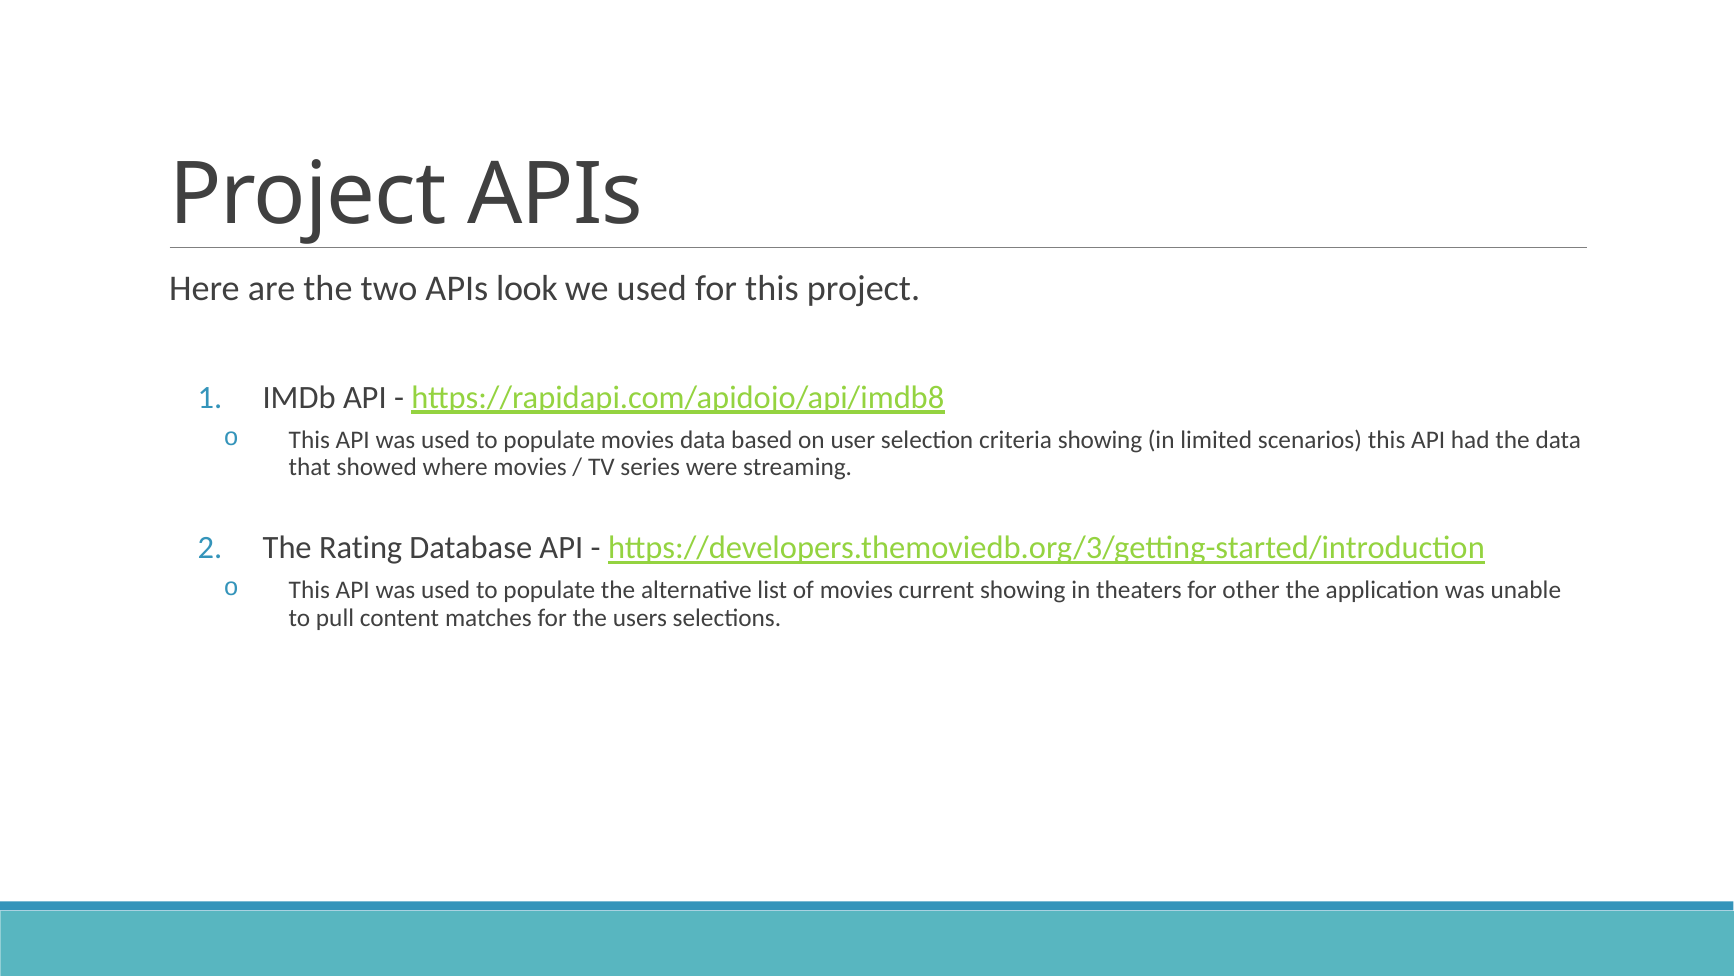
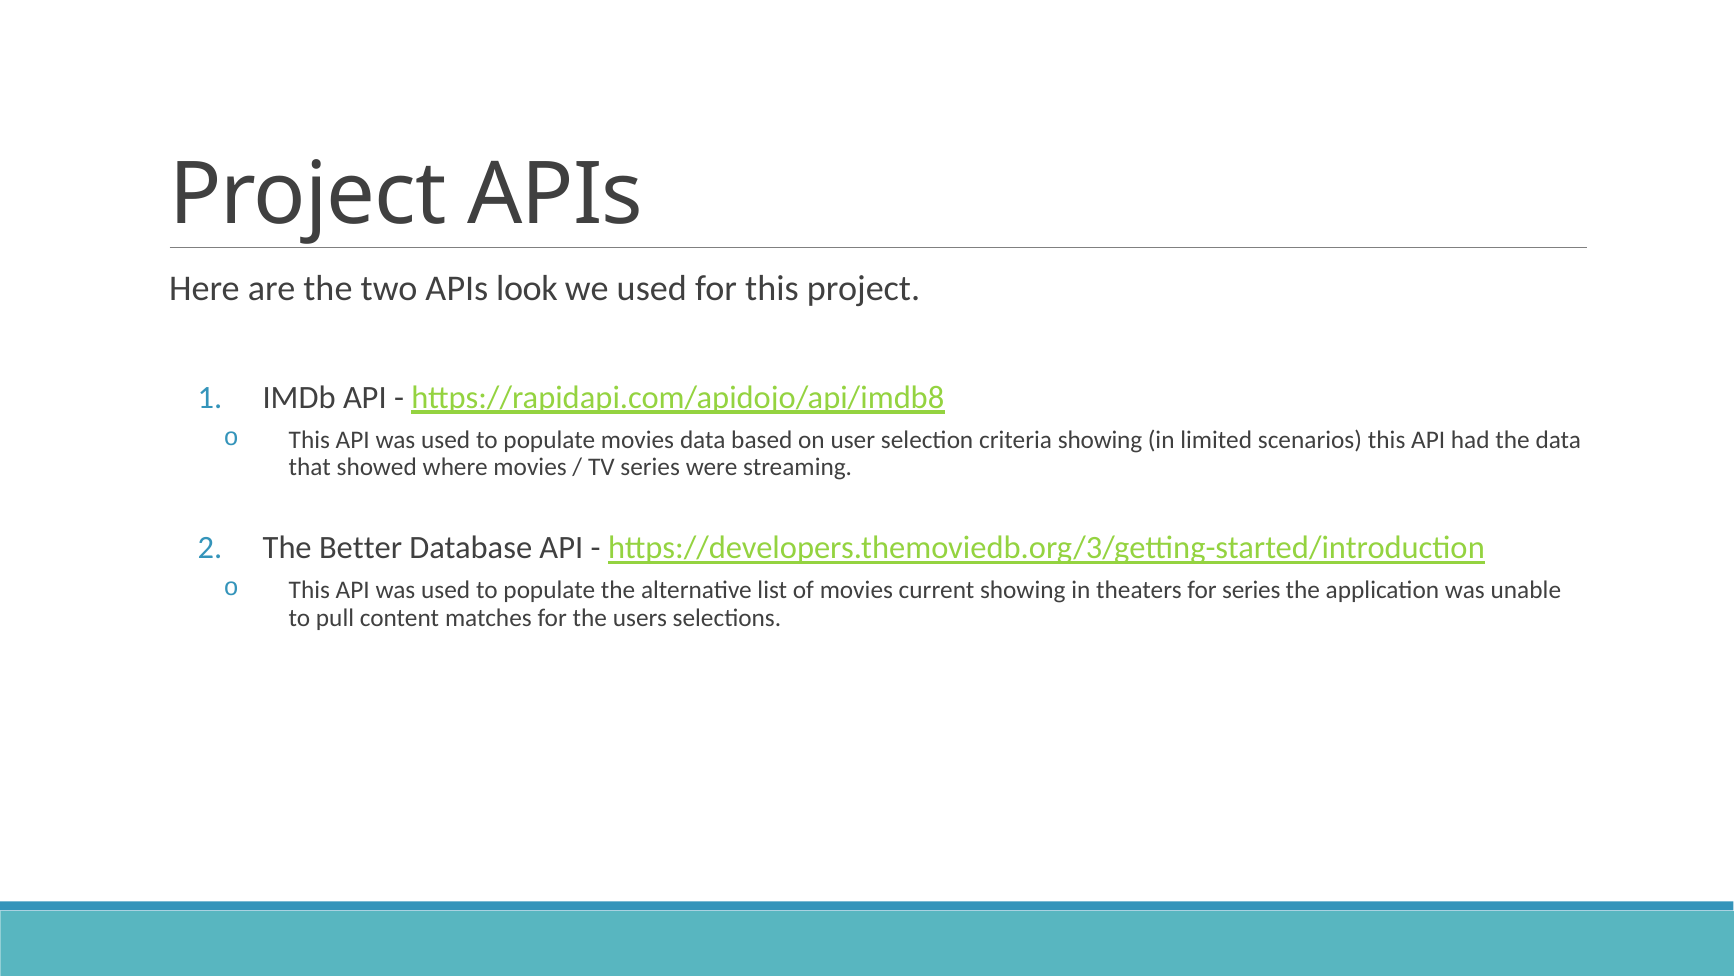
Rating: Rating -> Better
for other: other -> series
